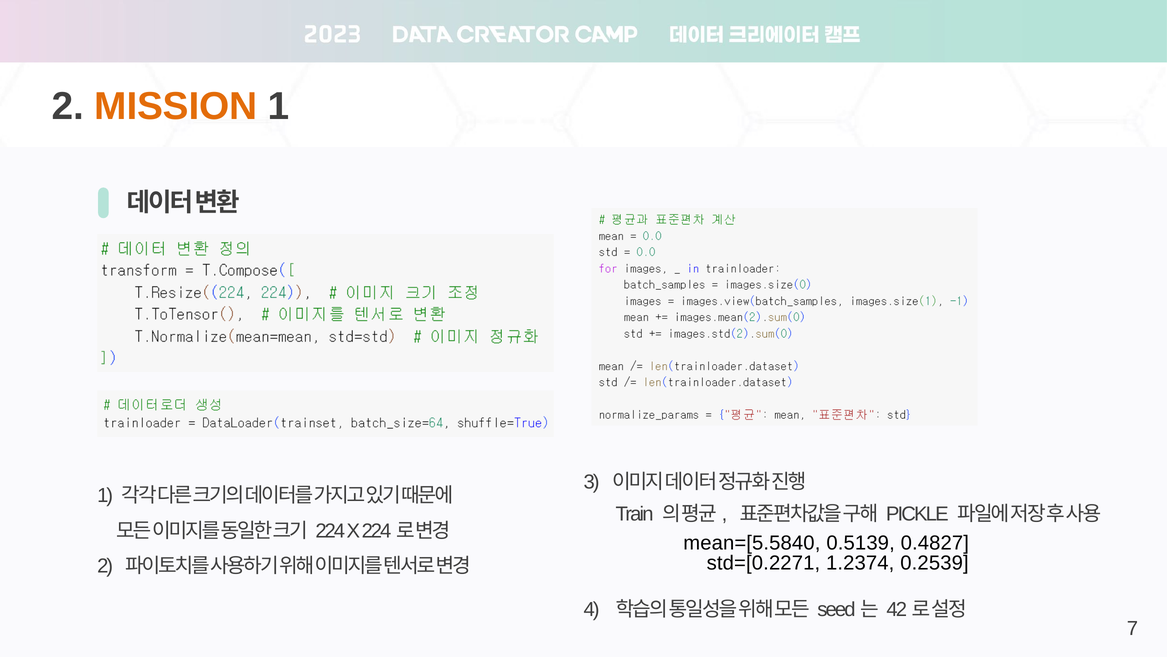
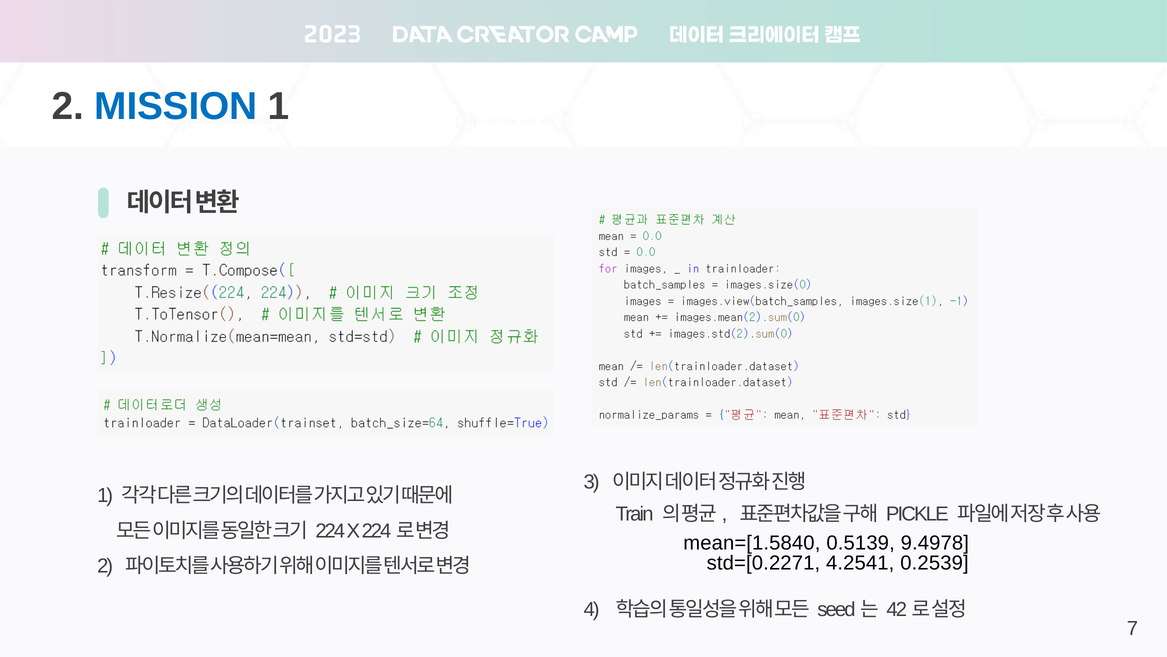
MISSION colour: orange -> blue
mean=[5.5840: mean=[5.5840 -> mean=[1.5840
0.4827: 0.4827 -> 9.4978
1.2374: 1.2374 -> 4.2541
